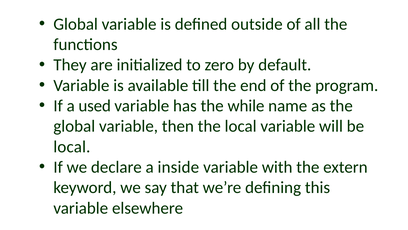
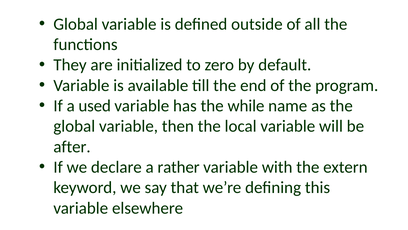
local at (72, 146): local -> after
inside: inside -> rather
